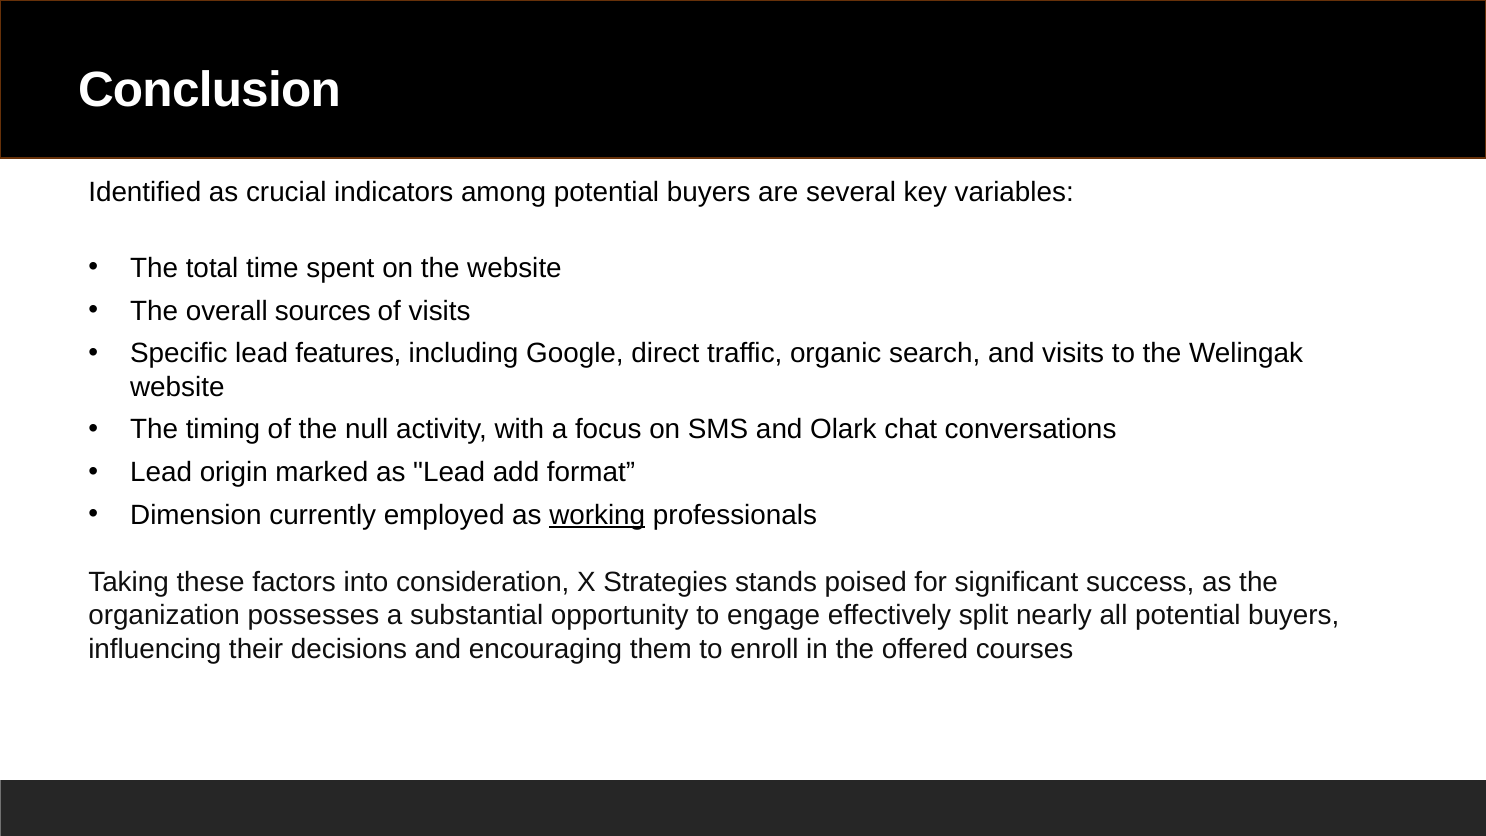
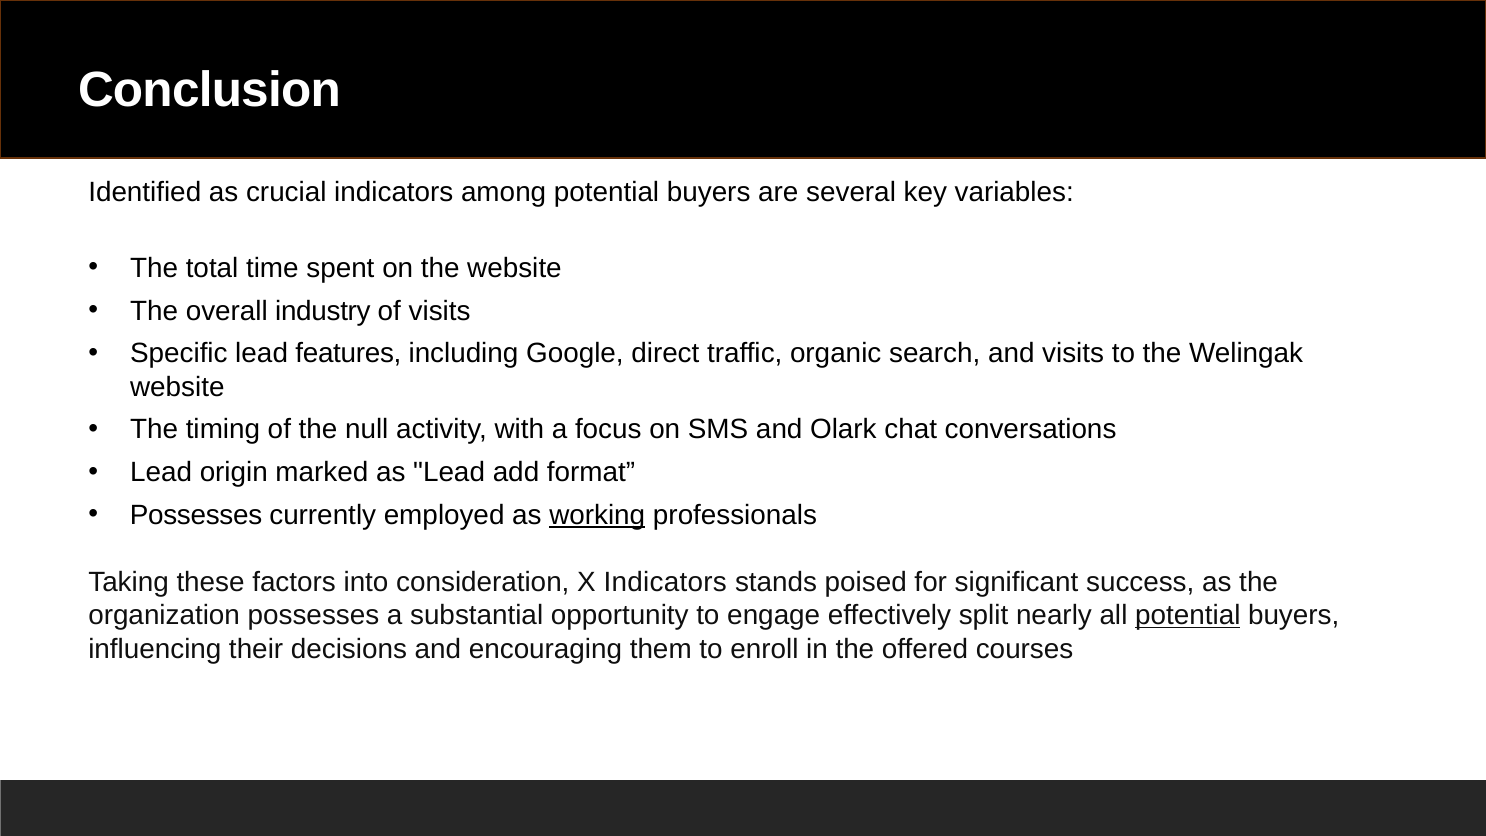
sources: sources -> industry
Dimension at (196, 515): Dimension -> Possesses
X Strategies: Strategies -> Indicators
potential at (1188, 615) underline: none -> present
